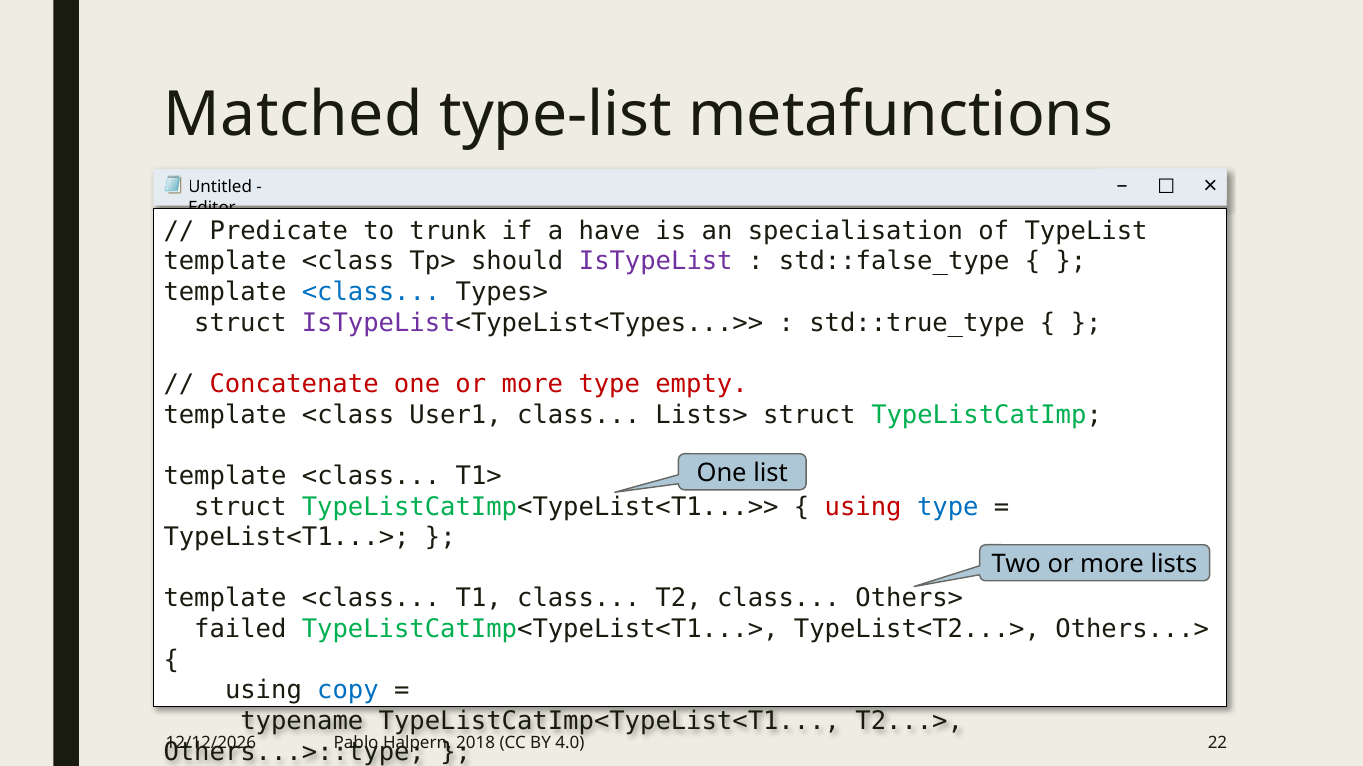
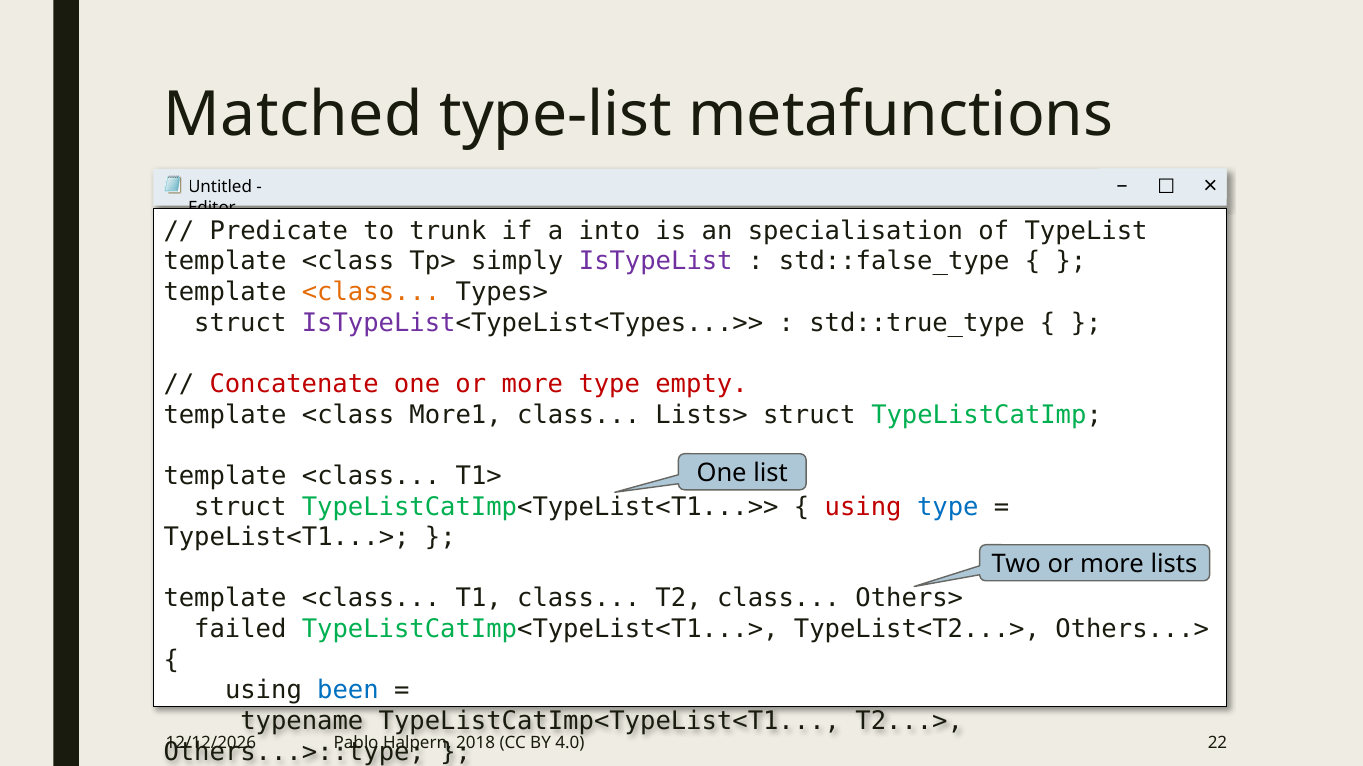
have: have -> into
should: should -> simply
<class at (371, 292) colour: blue -> orange
User1: User1 -> More1
copy: copy -> been
